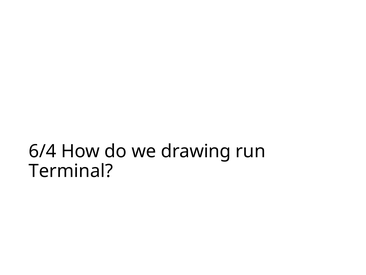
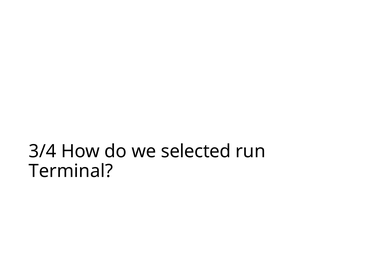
6/4: 6/4 -> 3/4
drawing: drawing -> selected
